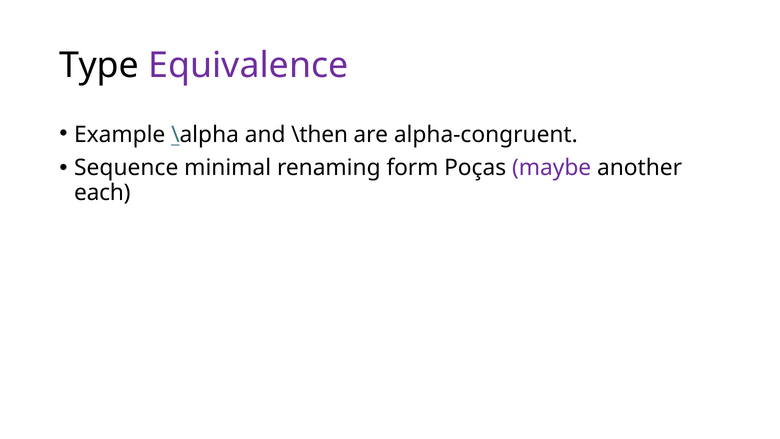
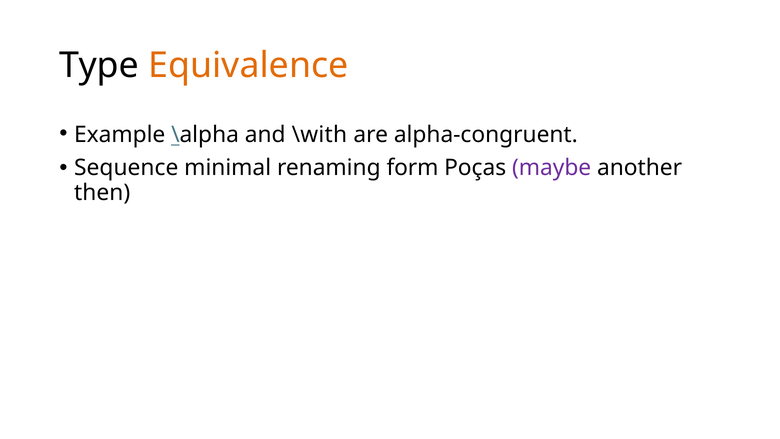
Equivalence colour: purple -> orange
\then: \then -> \with
each: each -> then
